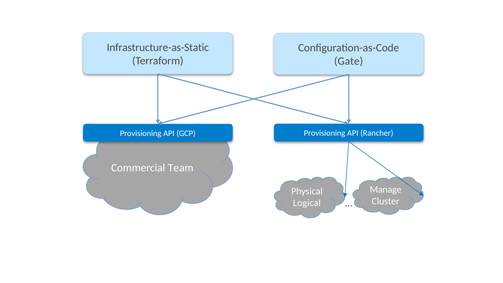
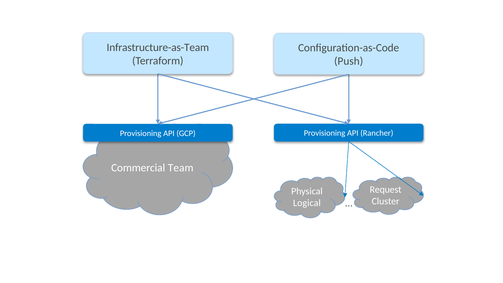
Infrastructure-as-Static: Infrastructure-as-Static -> Infrastructure-as-Team
Gate: Gate -> Push
Manage: Manage -> Request
